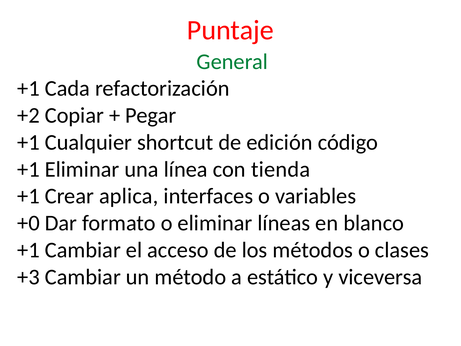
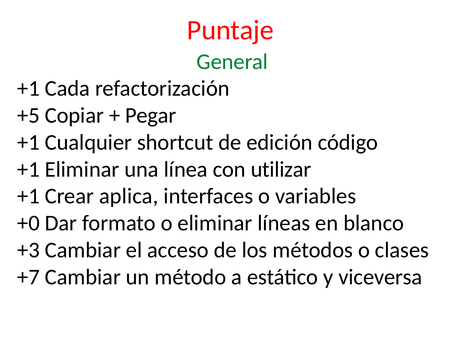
+2: +2 -> +5
tienda: tienda -> utilizar
+1 at (28, 250): +1 -> +3
+3: +3 -> +7
